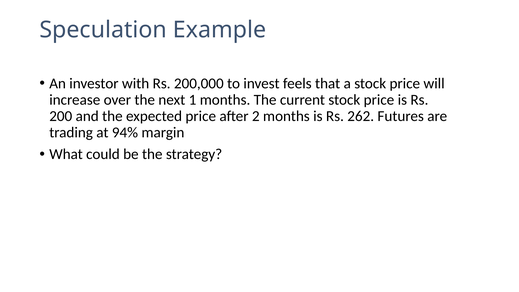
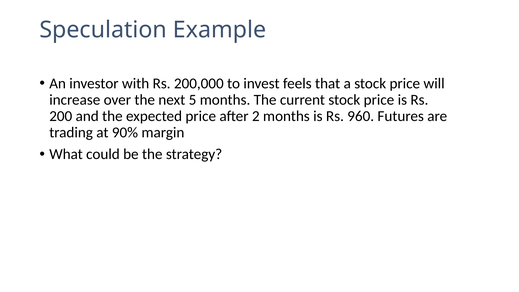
1: 1 -> 5
262: 262 -> 960
94%: 94% -> 90%
